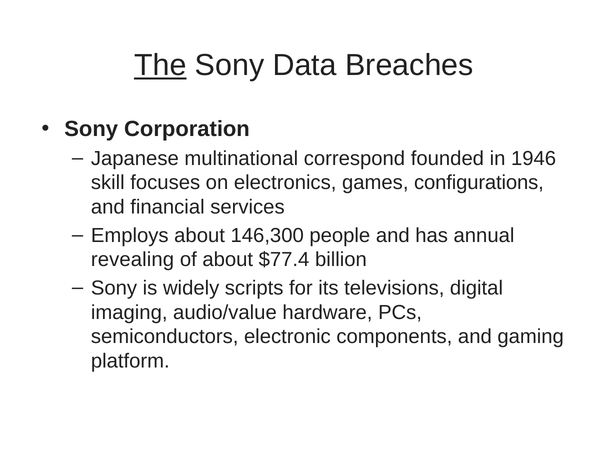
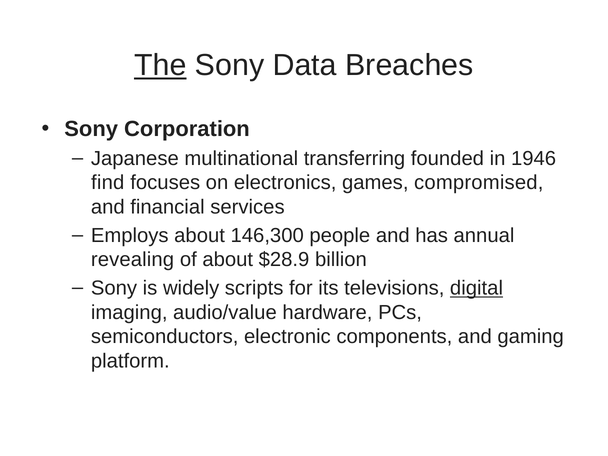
correspond: correspond -> transferring
skill: skill -> find
configurations: configurations -> compromised
$77.4: $77.4 -> $28.9
digital underline: none -> present
